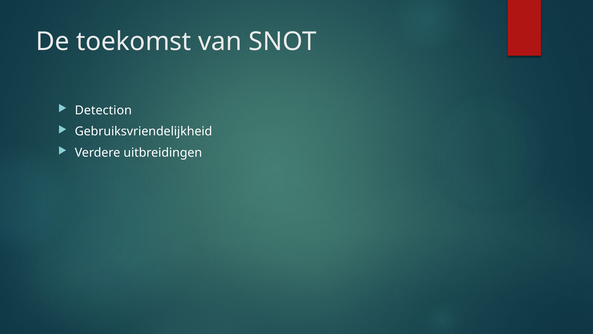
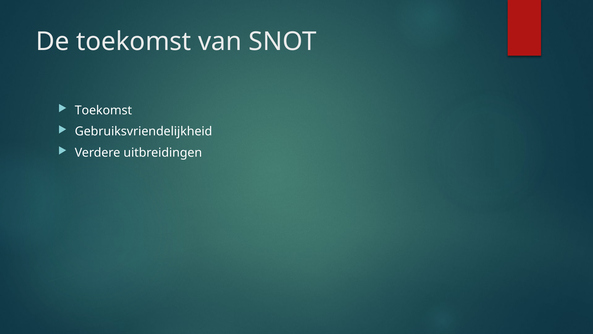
Detection at (103, 110): Detection -> Toekomst
